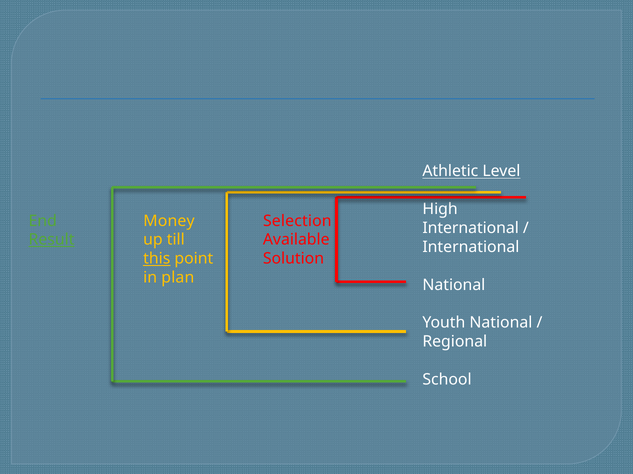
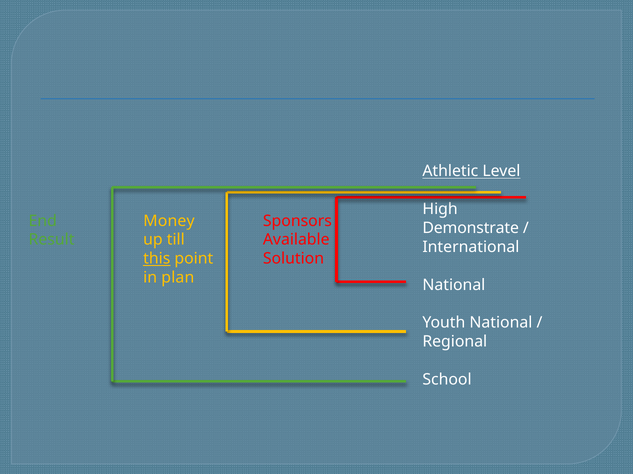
Selection: Selection -> Sponsors
International at (471, 228): International -> Demonstrate
Result underline: present -> none
